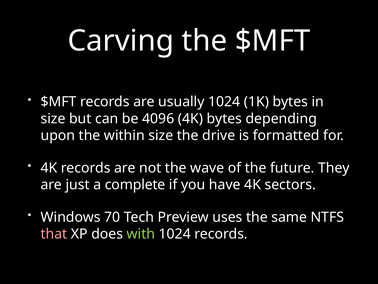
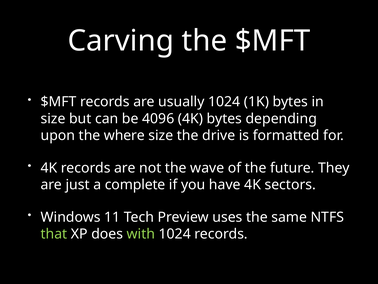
within: within -> where
70: 70 -> 11
that colour: pink -> light green
